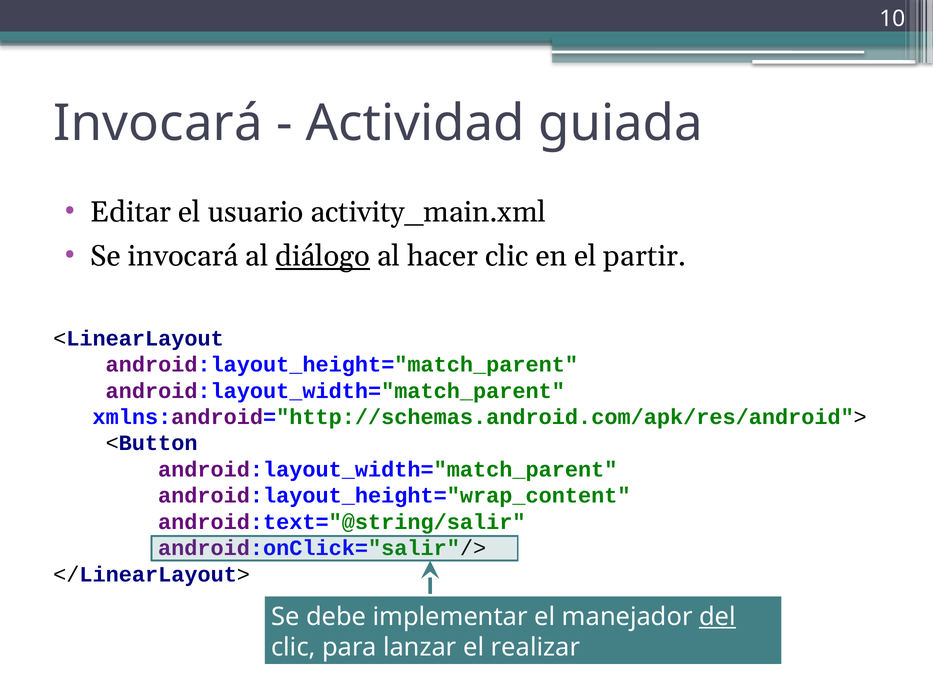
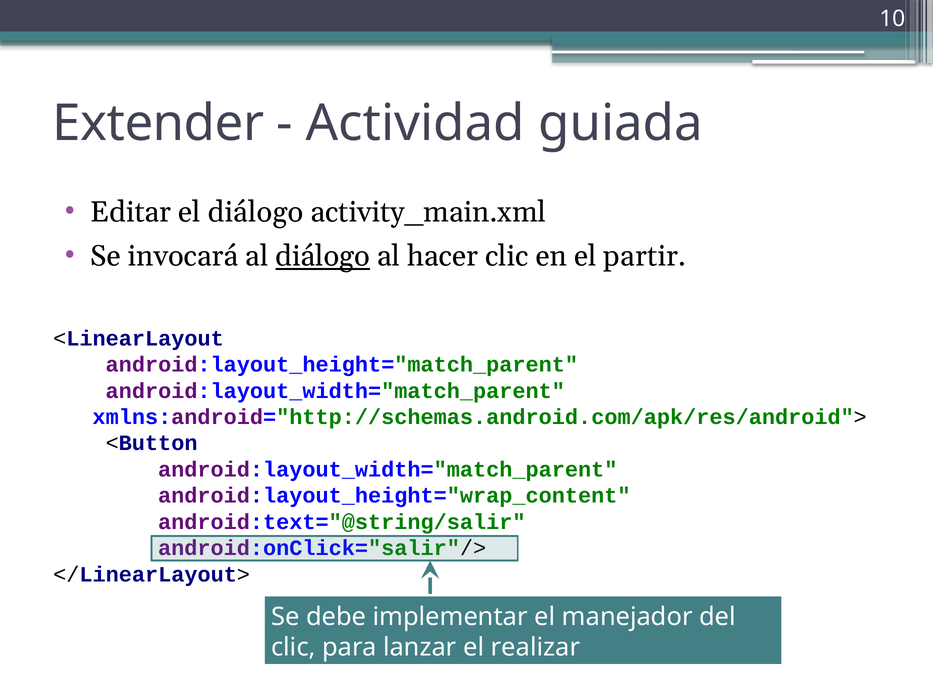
Invocará at (158, 124): Invocará -> Extender
el usuario: usuario -> diálogo
del underline: present -> none
